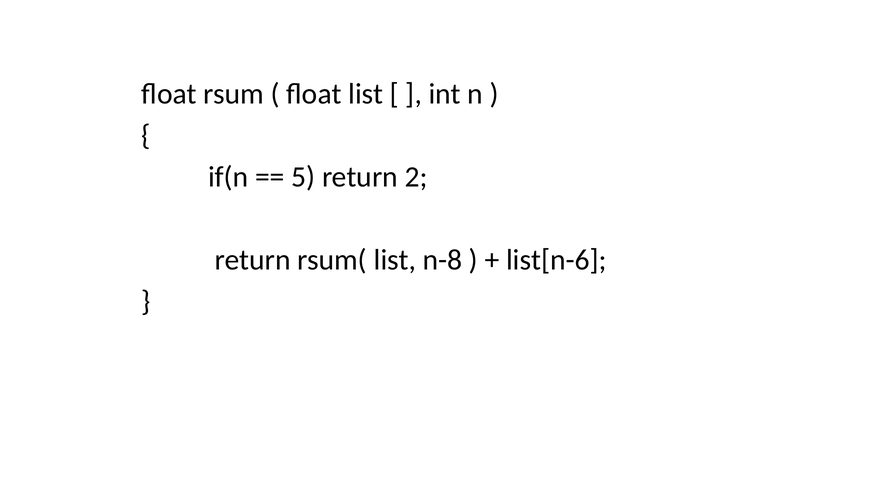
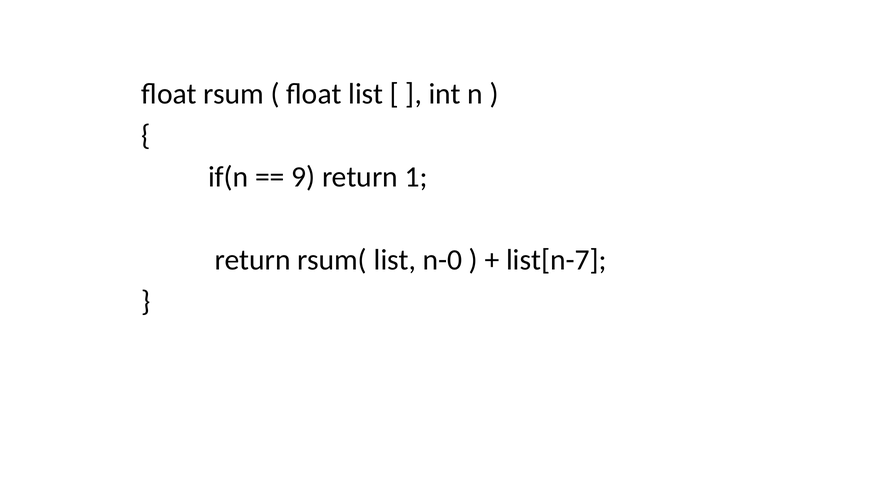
5: 5 -> 9
2: 2 -> 1
n-8: n-8 -> n-0
list[n-6: list[n-6 -> list[n-7
